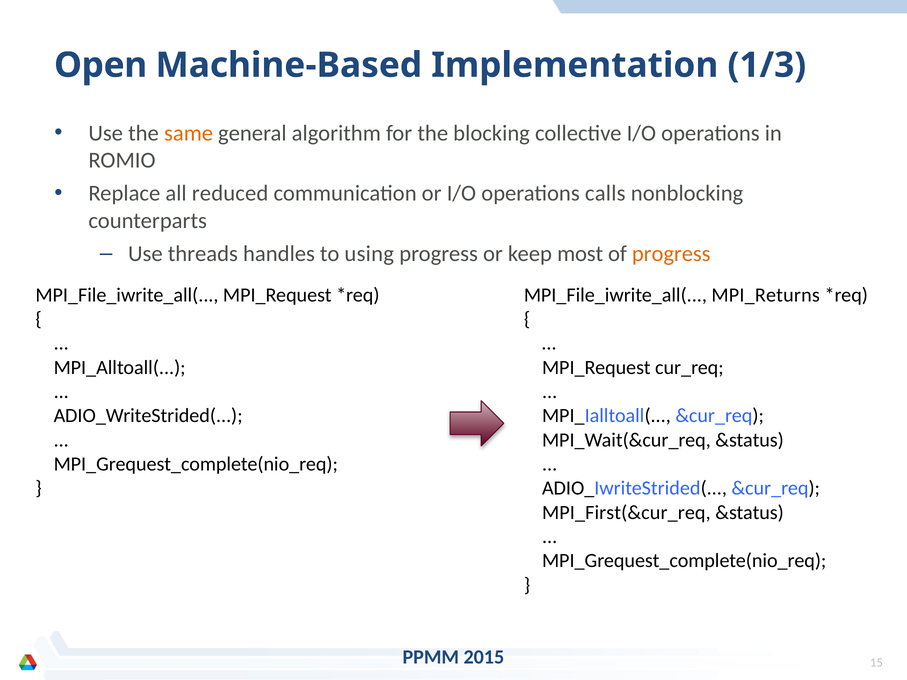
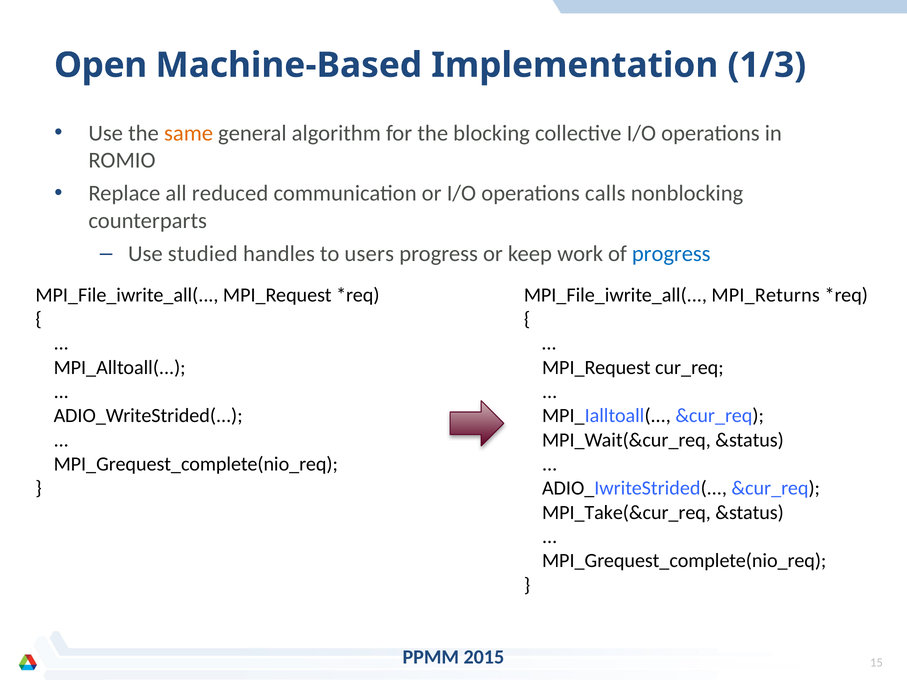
threads: threads -> studied
using: using -> users
most: most -> work
progress at (671, 254) colour: orange -> blue
MPI_First(&cur_req: MPI_First(&cur_req -> MPI_Take(&cur_req
